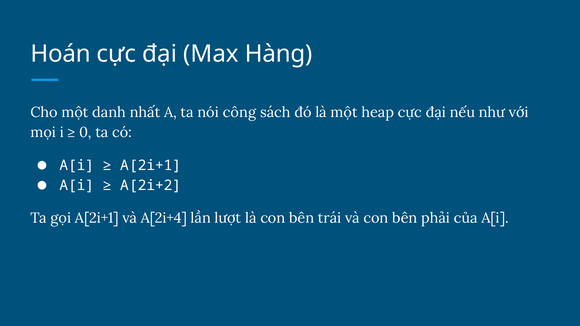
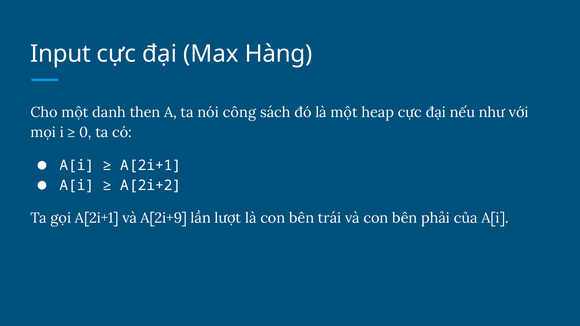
Hoán: Hoán -> Input
nhất: nhất -> then
A[2i+4: A[2i+4 -> A[2i+9
